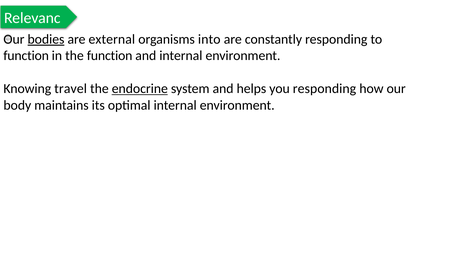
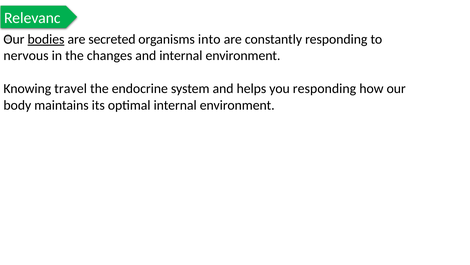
external: external -> secreted
function at (26, 56): function -> nervous
the function: function -> changes
endocrine underline: present -> none
